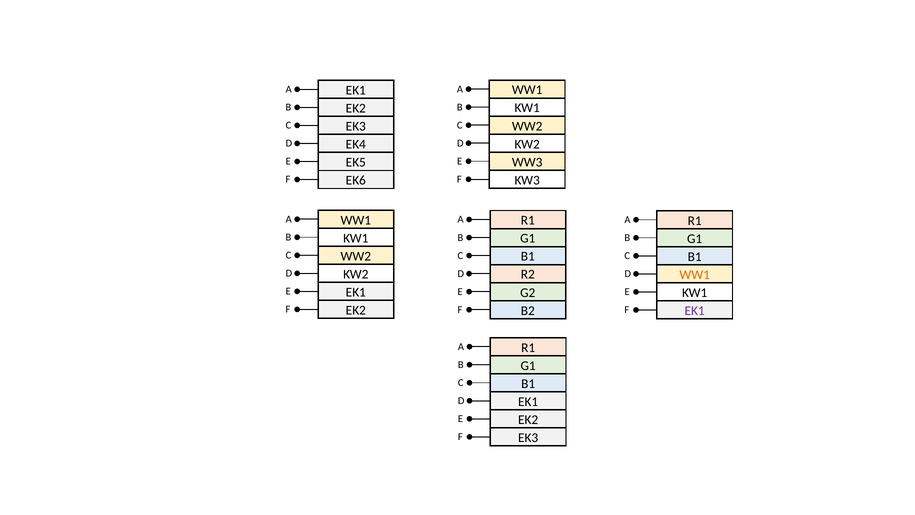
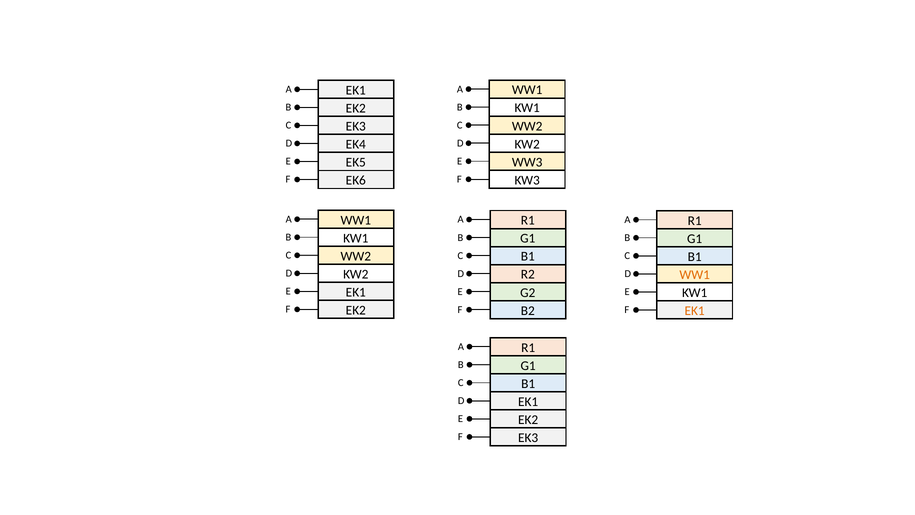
EK1 at (695, 311) colour: purple -> orange
